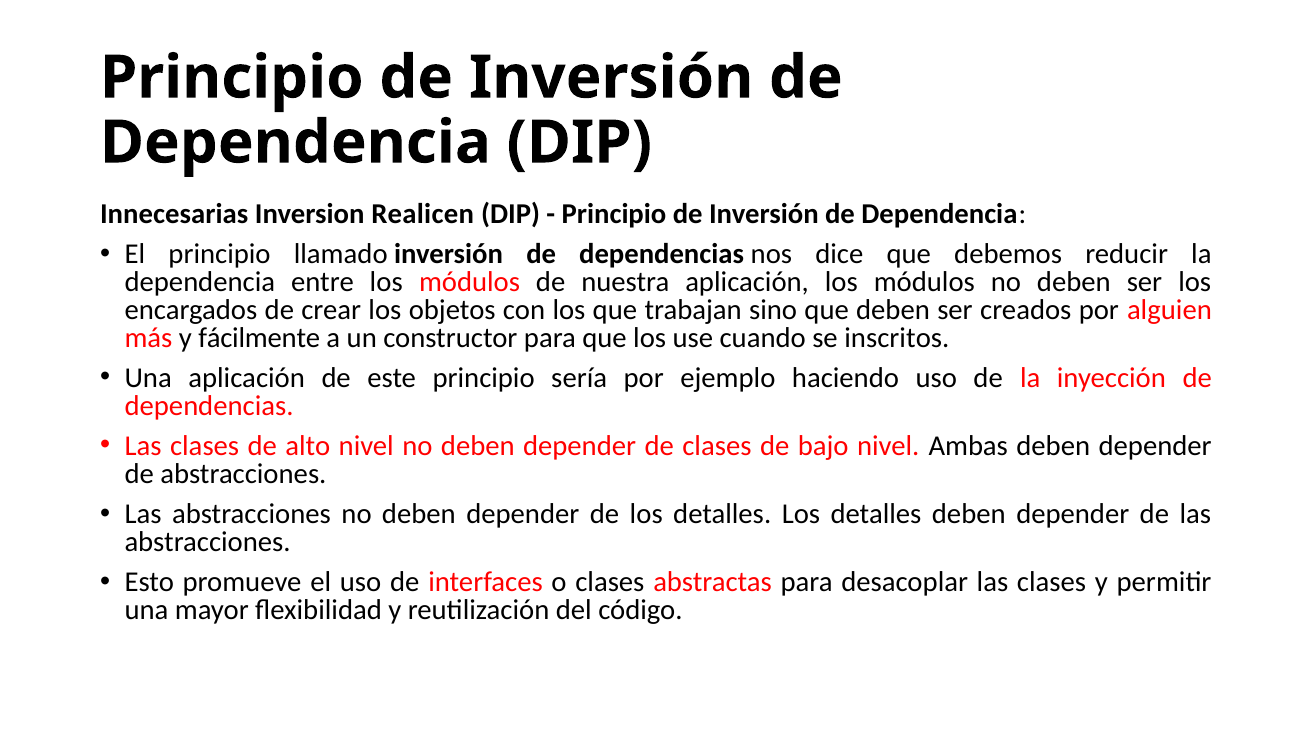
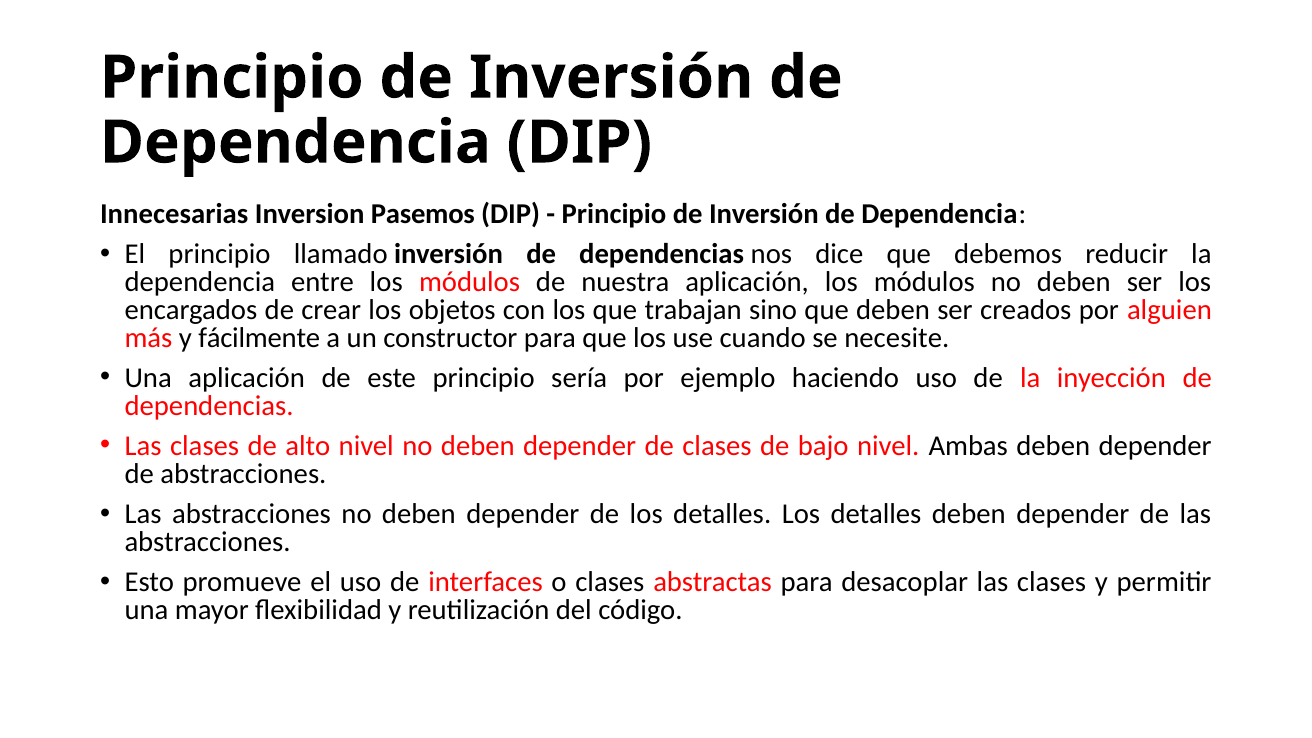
Realicen: Realicen -> Pasemos
inscritos: inscritos -> necesite
